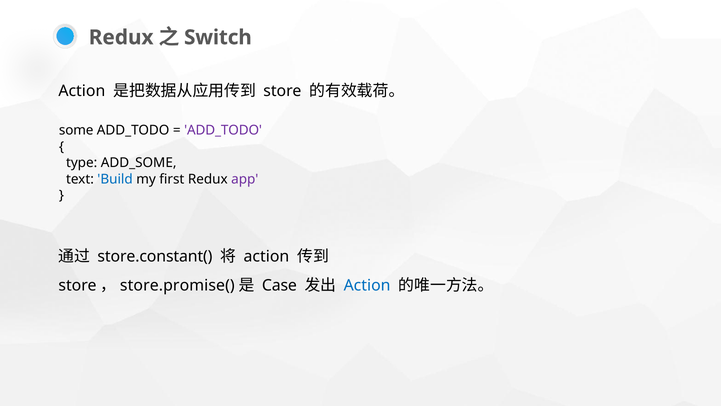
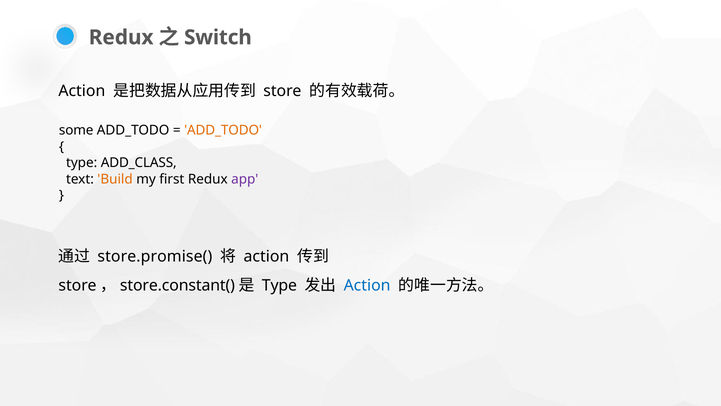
ADD_TODO at (223, 130) colour: purple -> orange
ADD_SOME: ADD_SOME -> ADD_CLASS
Build colour: blue -> orange
store.constant(: store.constant( -> store.promise(
store.promise(: store.promise( -> store.constant(
Case at (279, 285): Case -> Type
